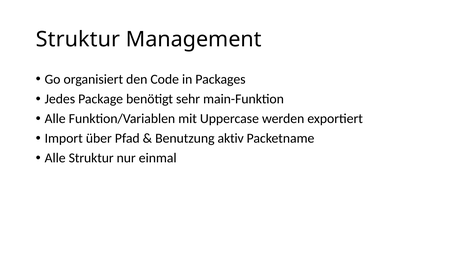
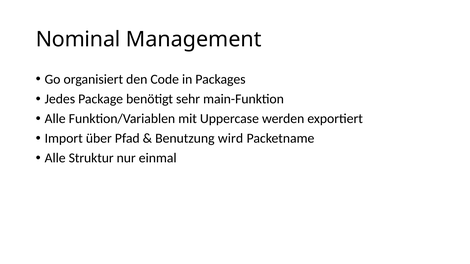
Struktur at (78, 39): Struktur -> Nominal
aktiv: aktiv -> wird
